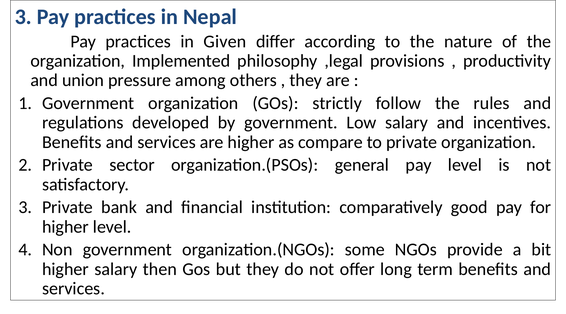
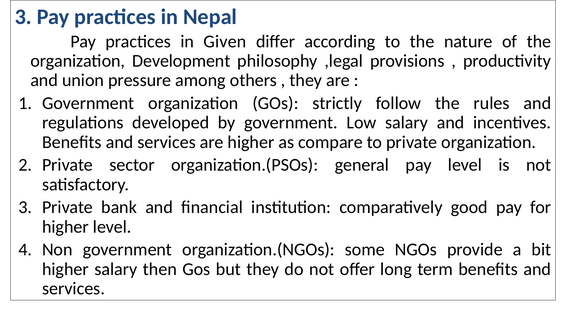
Implemented: Implemented -> Development
